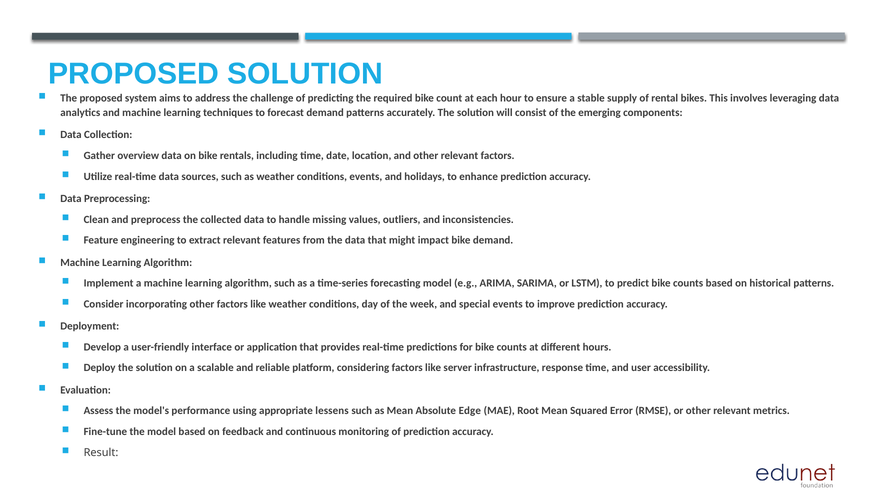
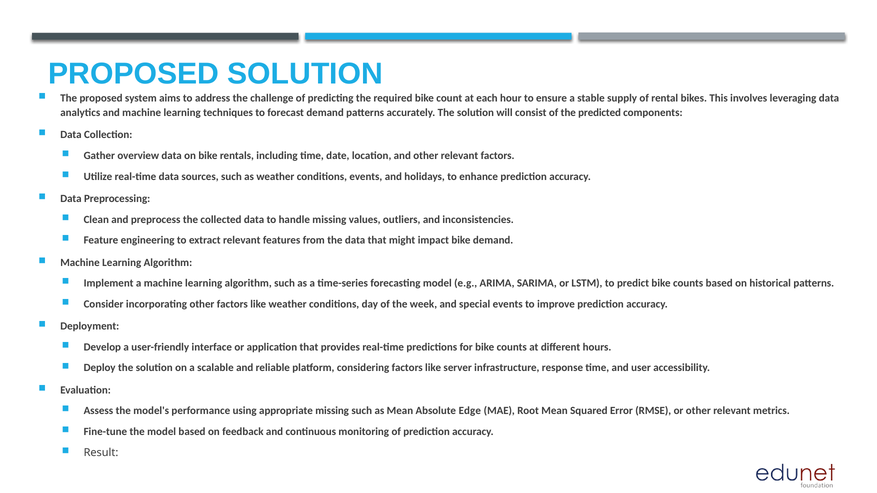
emerging: emerging -> predicted
appropriate lessens: lessens -> missing
